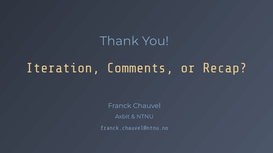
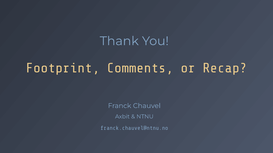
Iteration: Iteration -> Footprint
